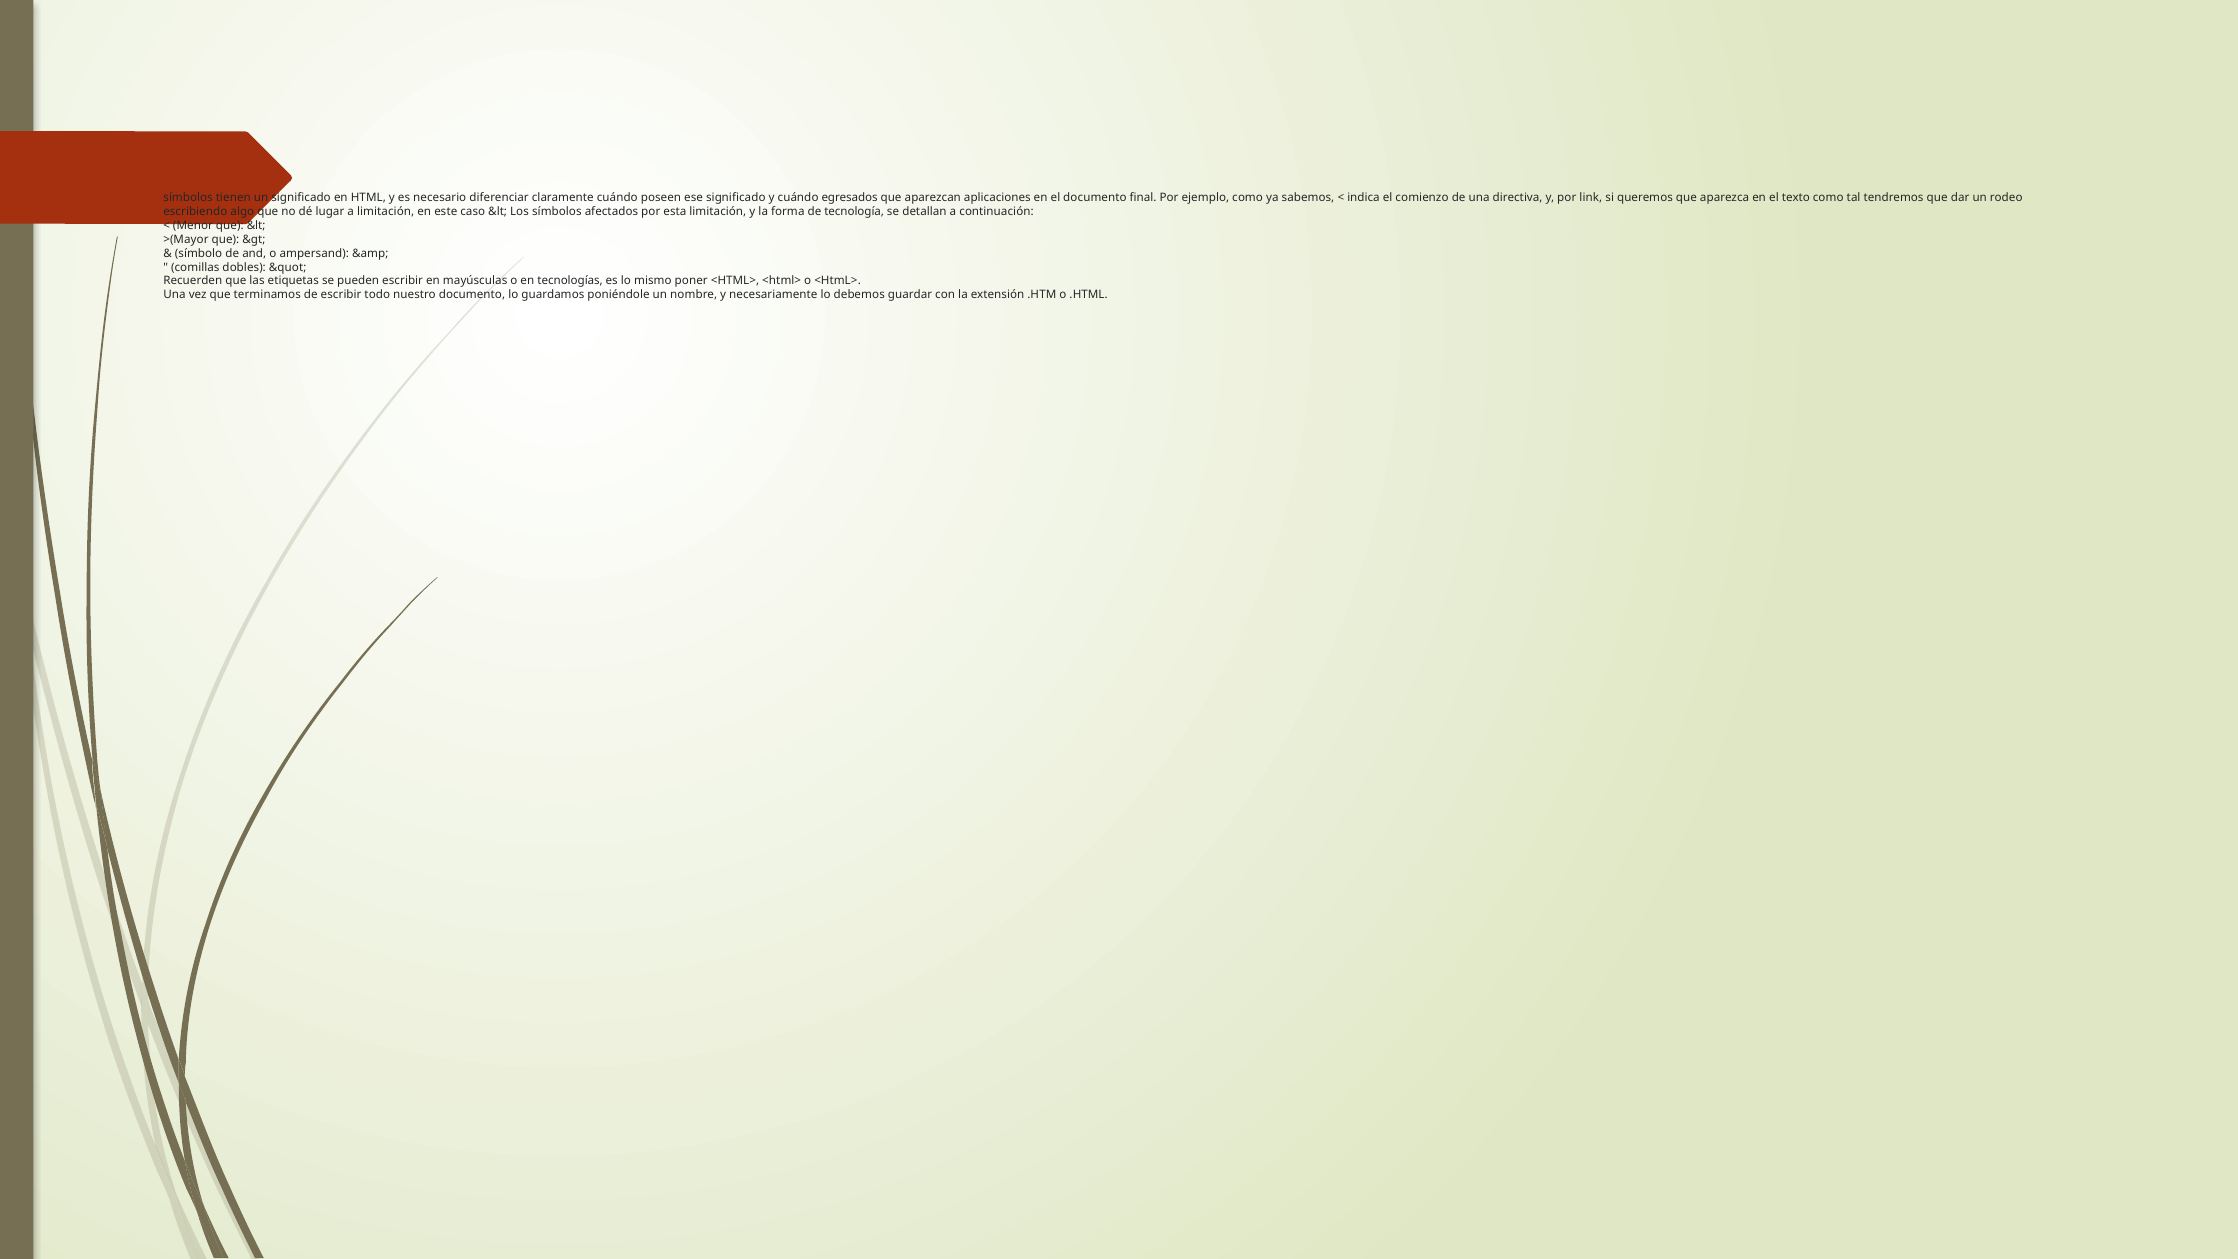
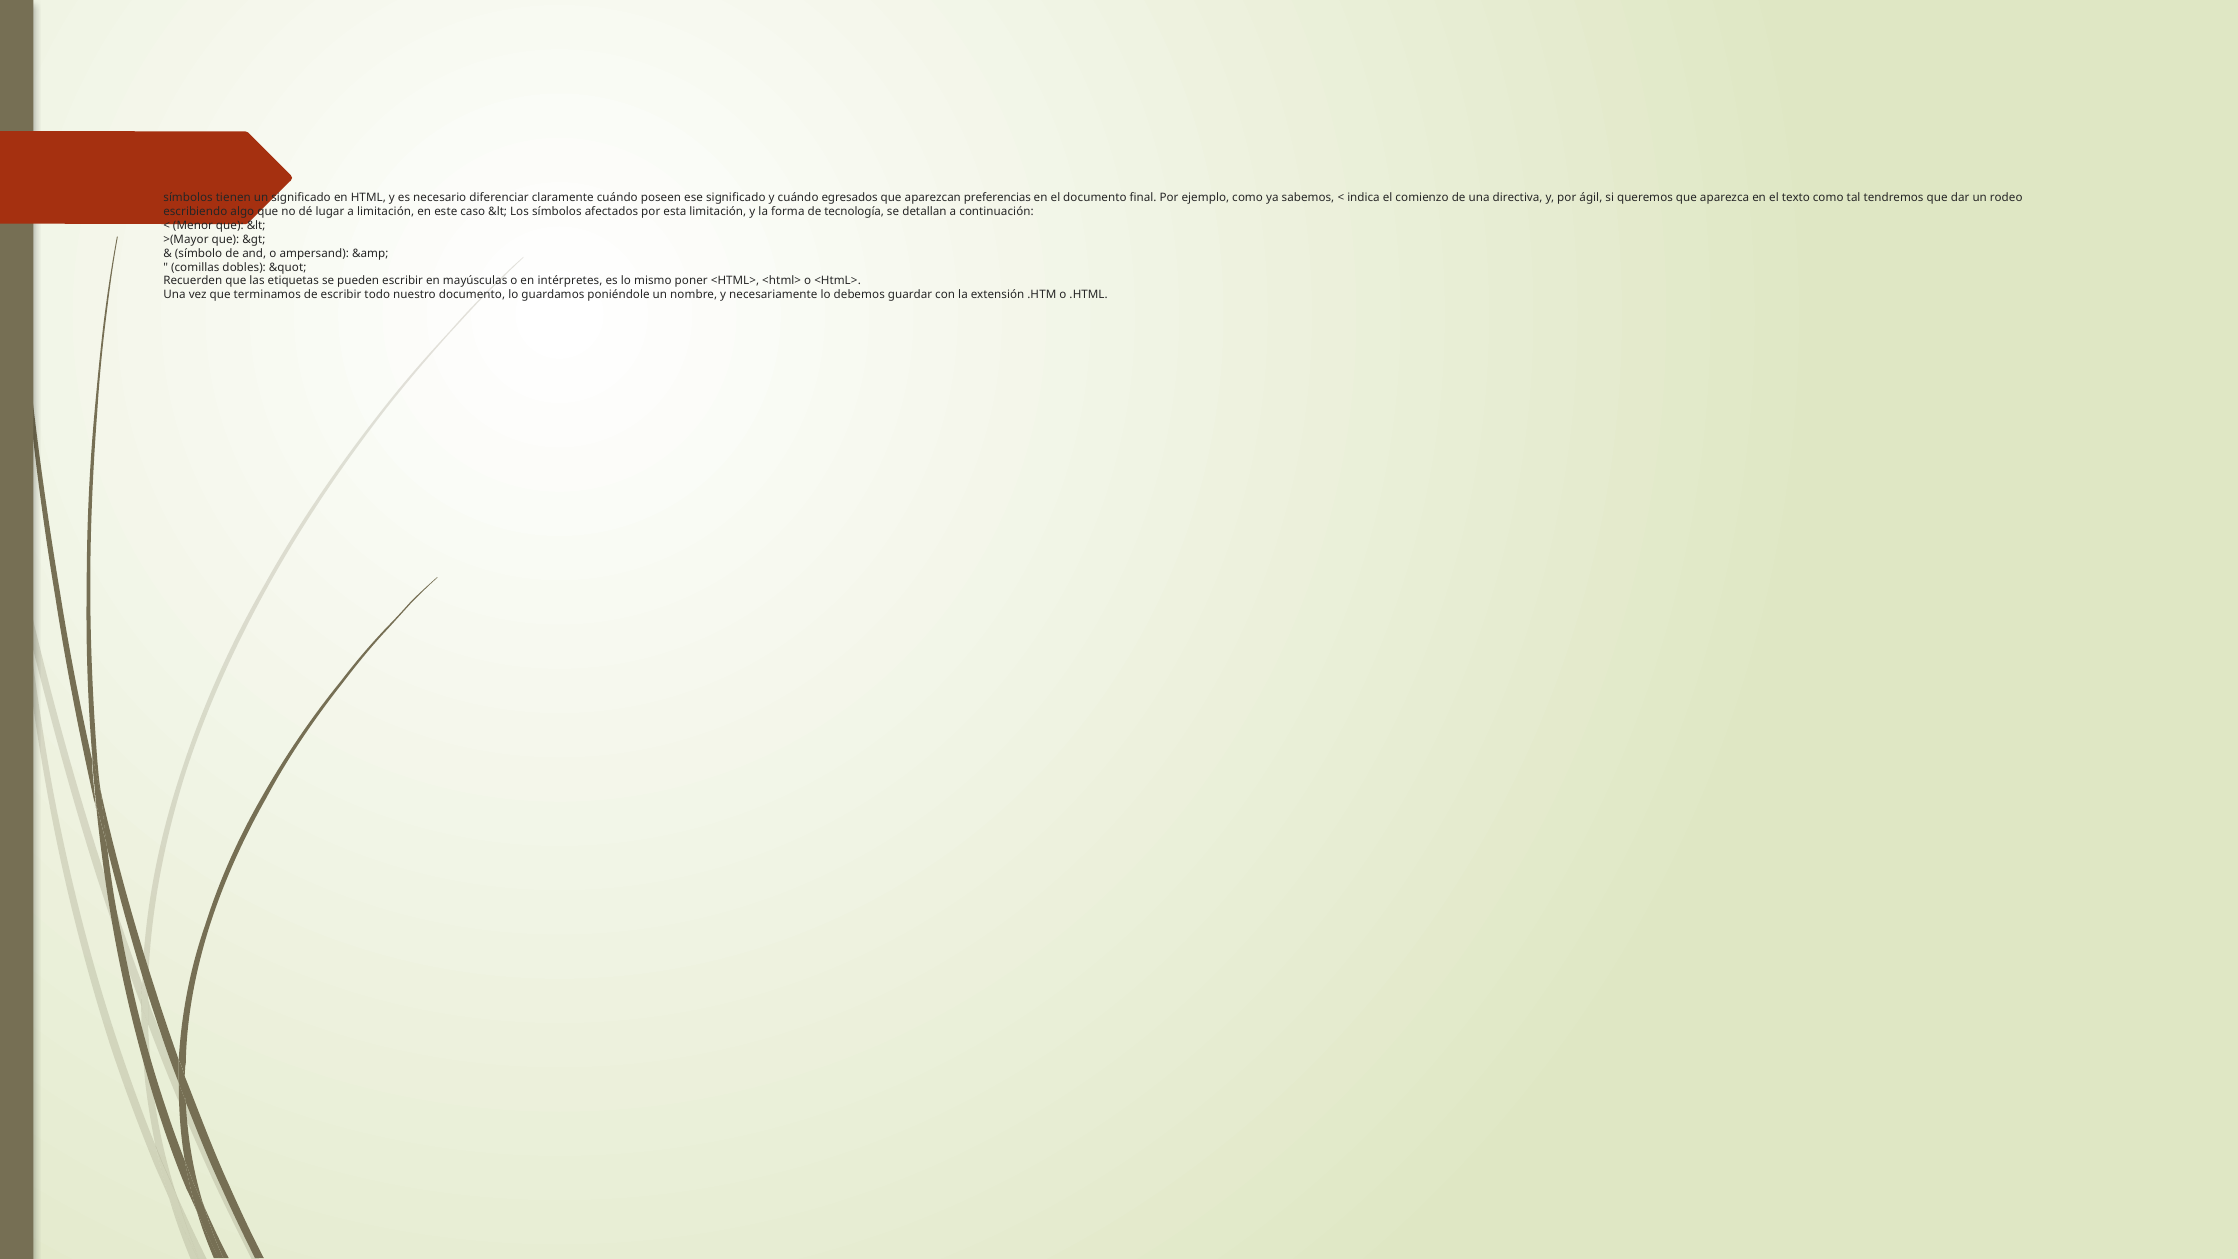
aplicaciones: aplicaciones -> preferencias
link: link -> ágil
tecnologías: tecnologías -> intérpretes
